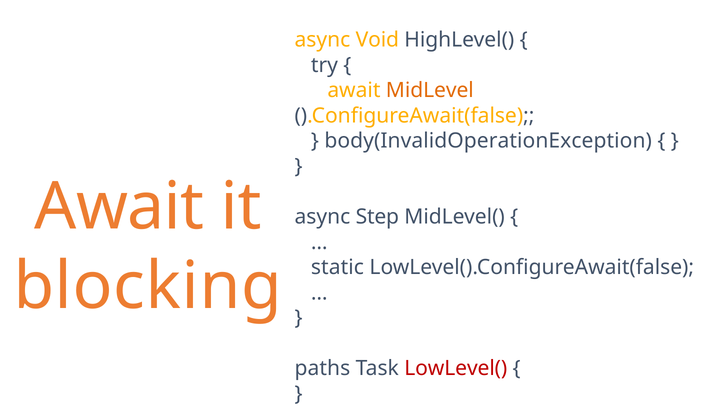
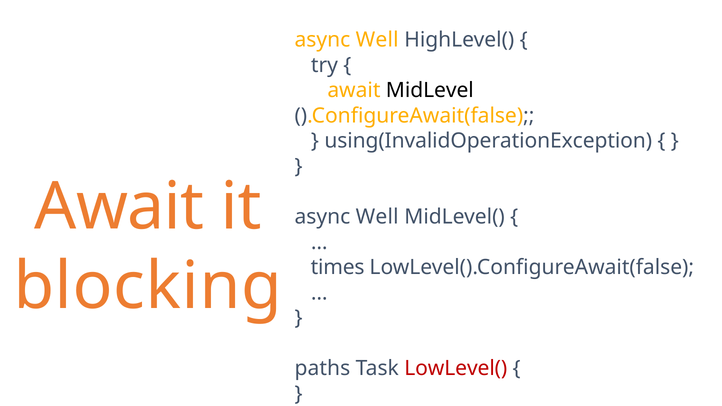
Void at (377, 40): Void -> Well
MidLevel colour: orange -> black
body(InvalidOperationException: body(InvalidOperationException -> using(InvalidOperationException
Step at (377, 217): Step -> Well
static: static -> times
